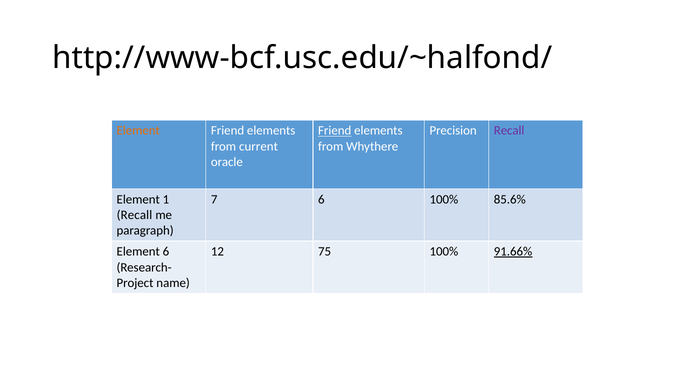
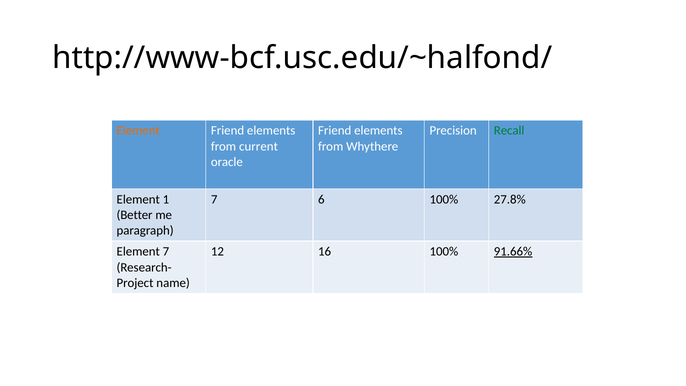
Friend at (335, 131) underline: present -> none
Recall at (509, 131) colour: purple -> green
85.6%: 85.6% -> 27.8%
Recall at (134, 215): Recall -> Better
Element 6: 6 -> 7
75: 75 -> 16
